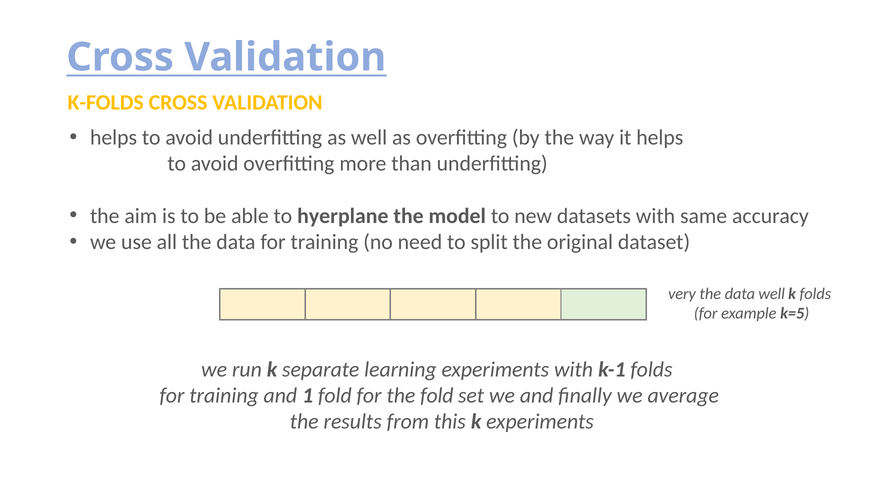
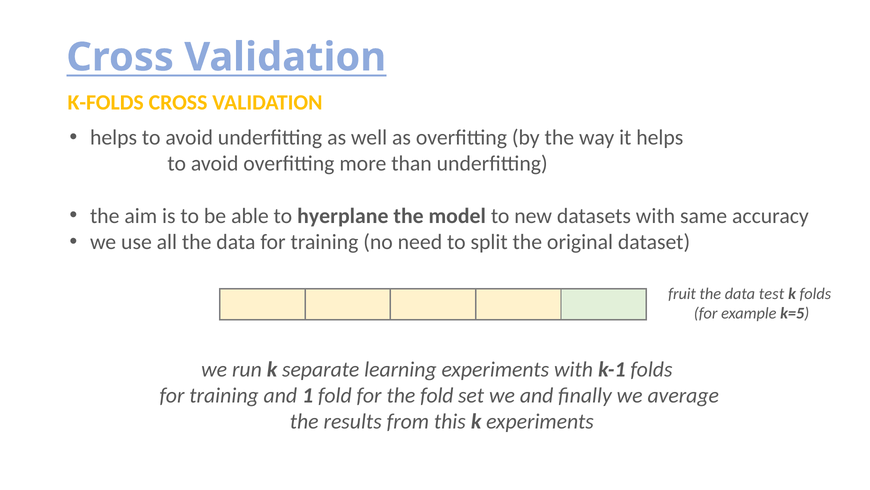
very: very -> fruit
data well: well -> test
